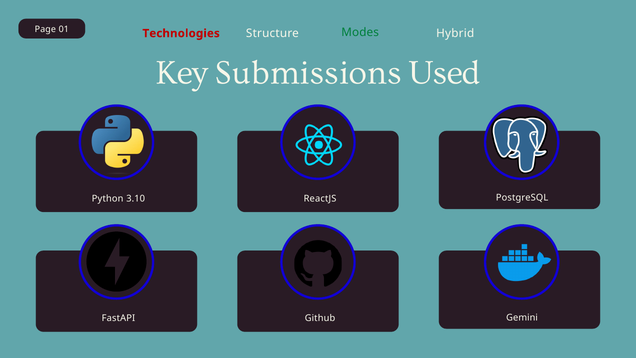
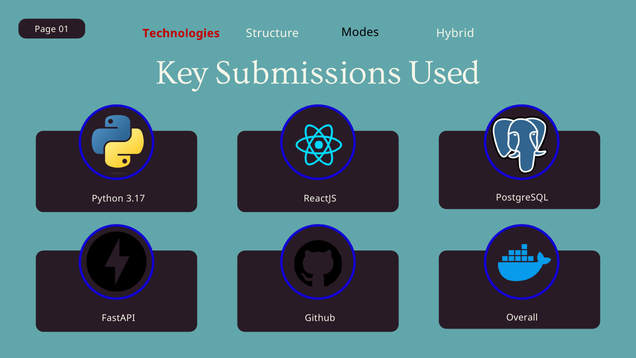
Modes colour: green -> black
3.10: 3.10 -> 3.17
Gemini: Gemini -> Overall
